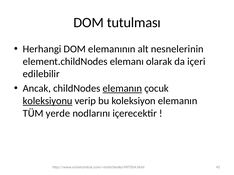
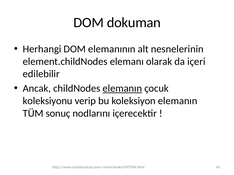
tutulması: tutulması -> dokuman
koleksiyonu underline: present -> none
yerde: yerde -> sonuç
